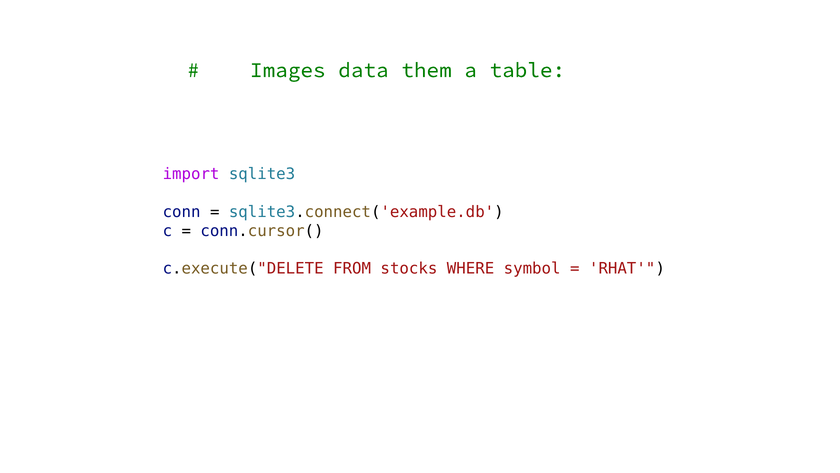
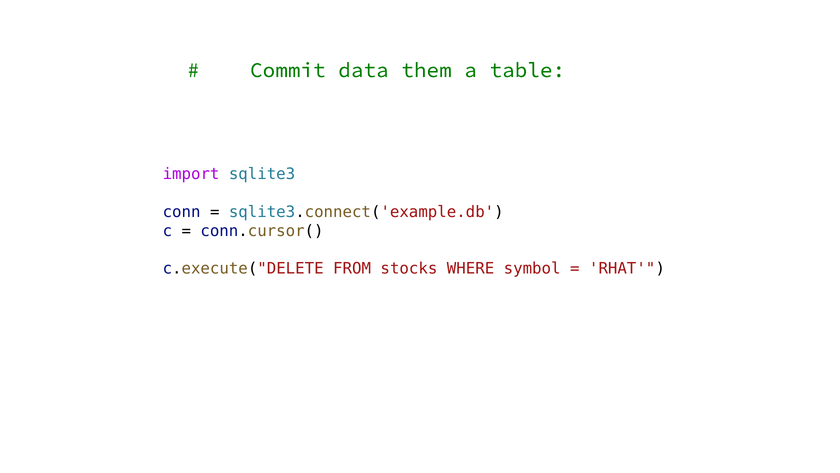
Images: Images -> Commit
